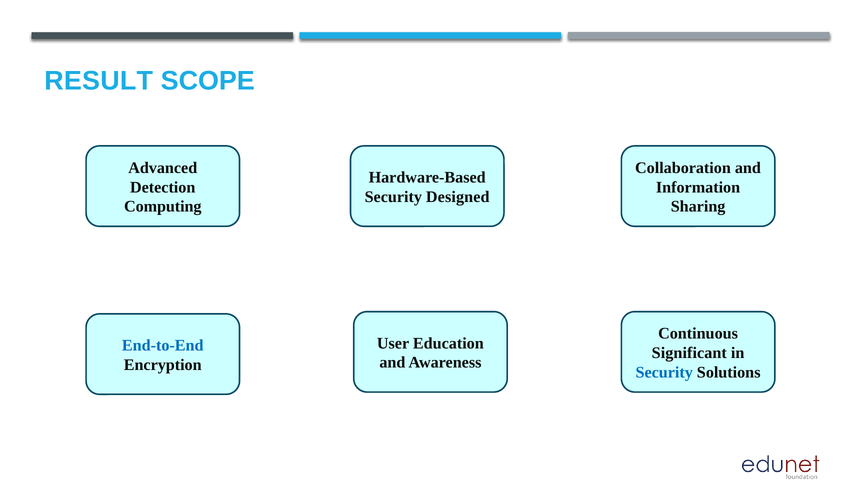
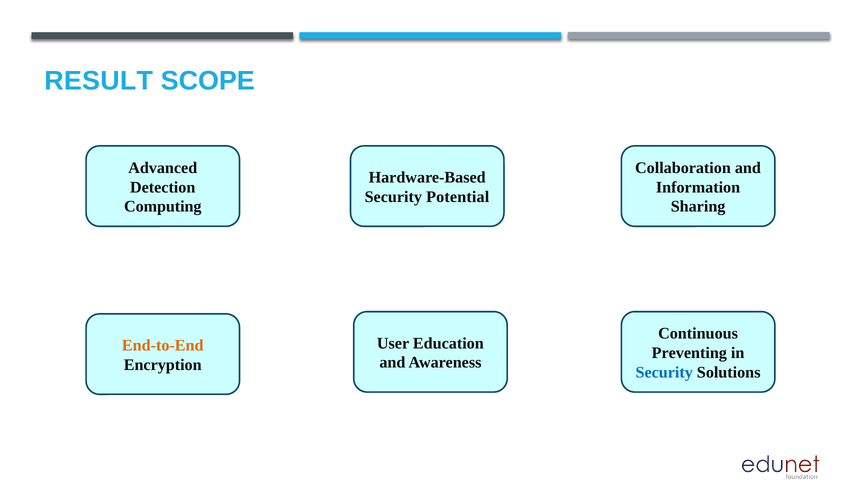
Designed: Designed -> Potential
End-to-End colour: blue -> orange
Significant: Significant -> Preventing
